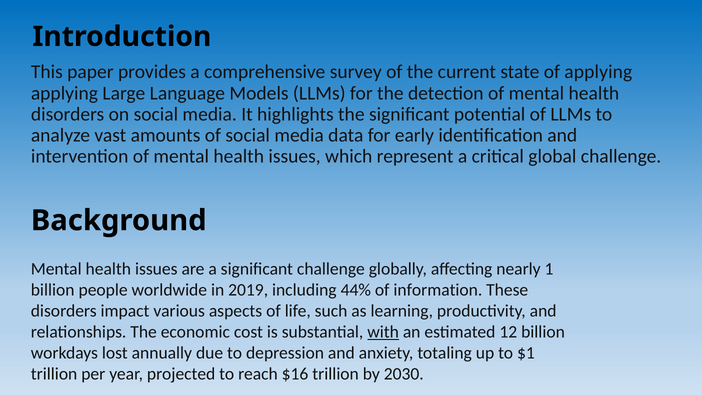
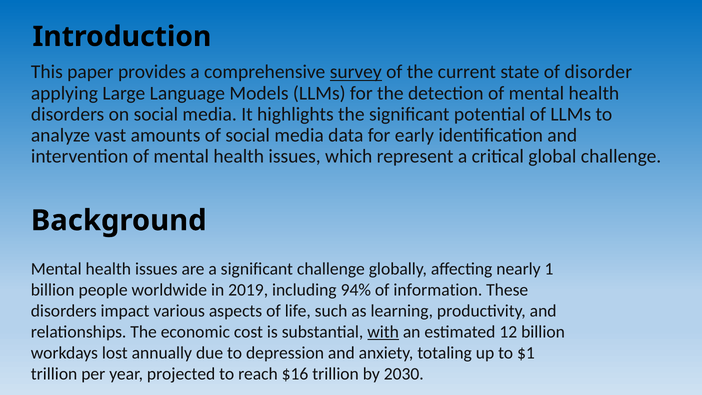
survey underline: none -> present
of applying: applying -> disorder
44%: 44% -> 94%
